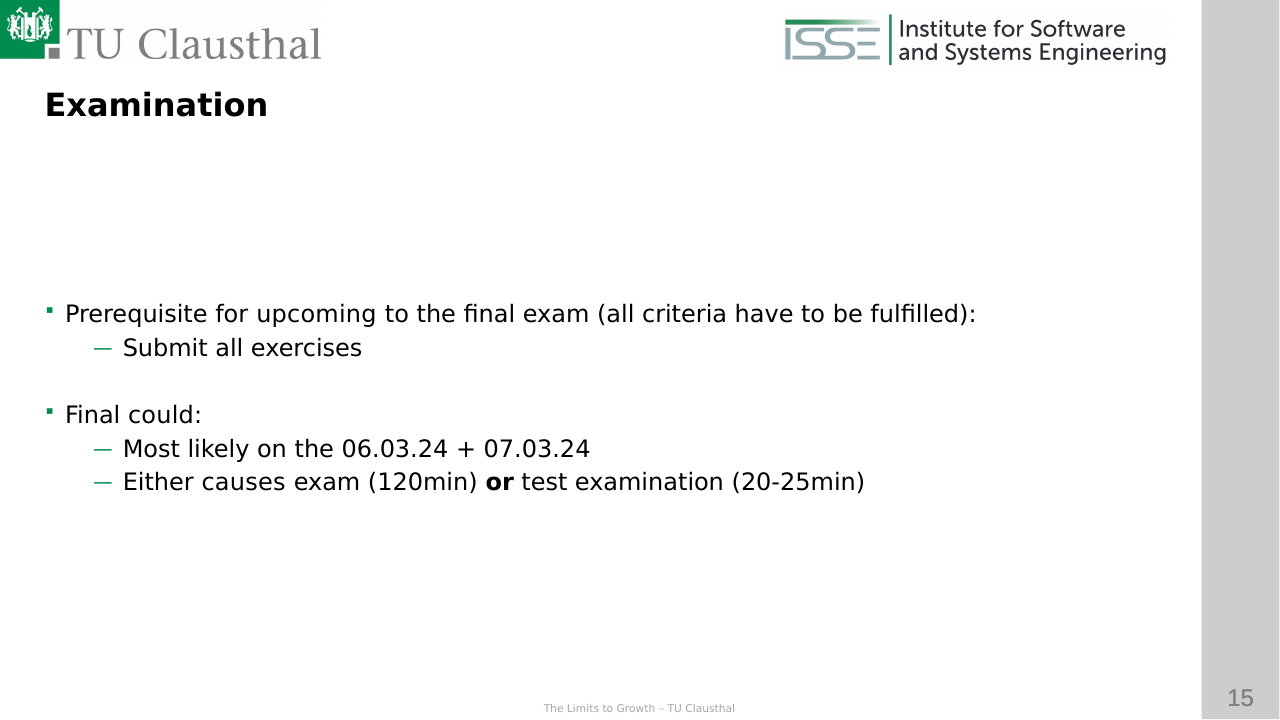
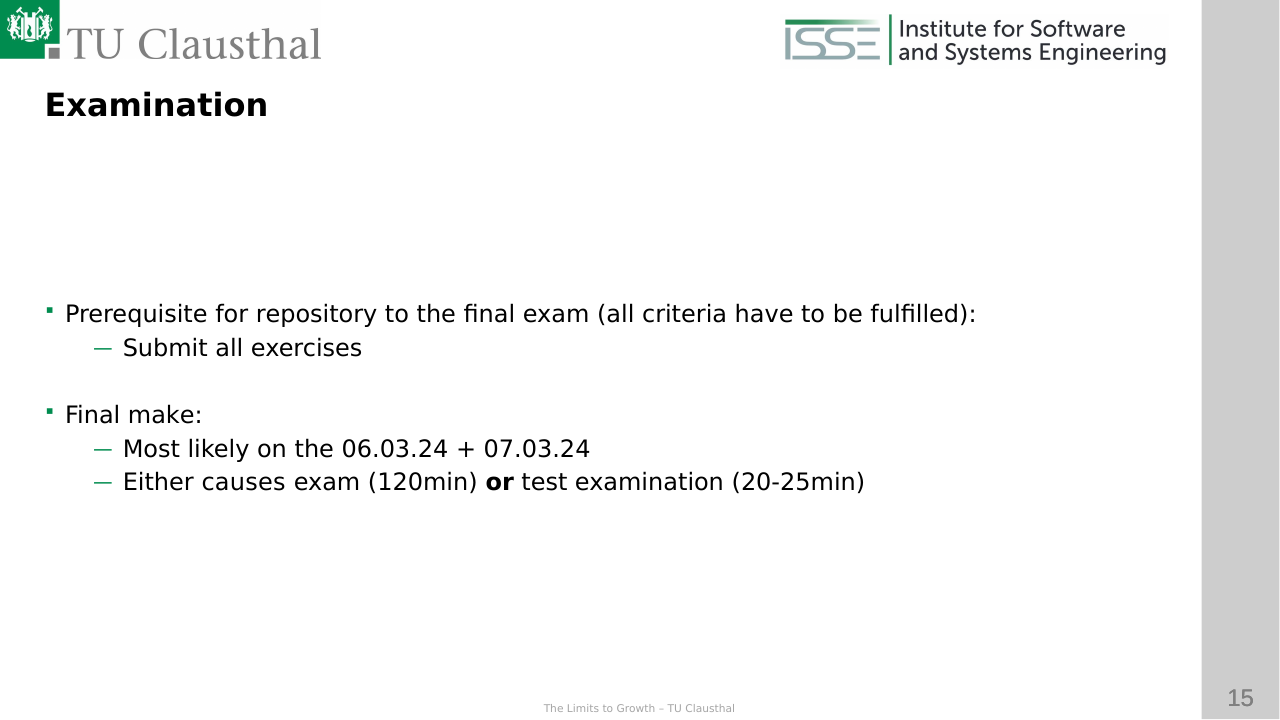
upcoming: upcoming -> repository
could: could -> make
